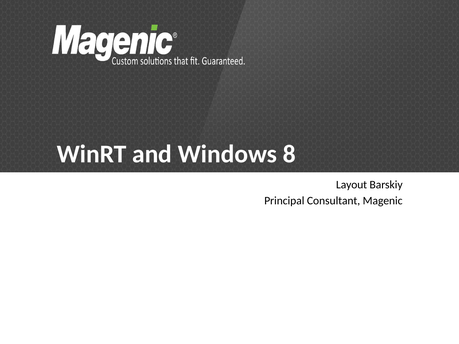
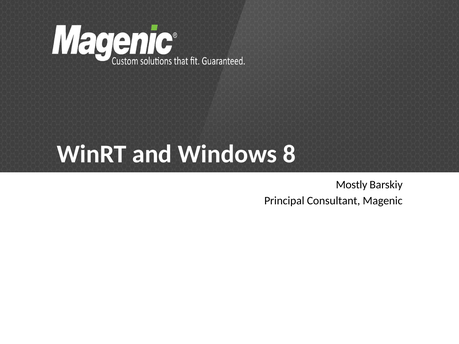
Layout: Layout -> Mostly
